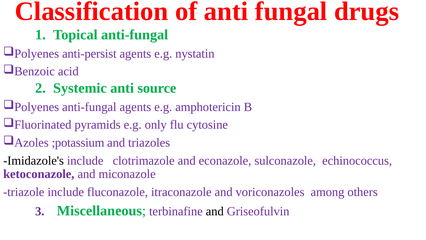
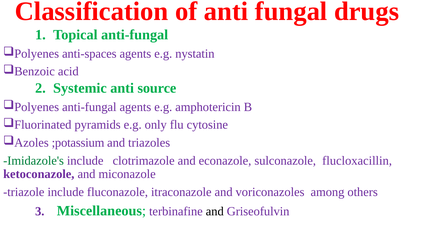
anti-persist: anti-persist -> anti-spaces
Imidazole's colour: black -> green
echinococcus: echinococcus -> flucloxacillin
